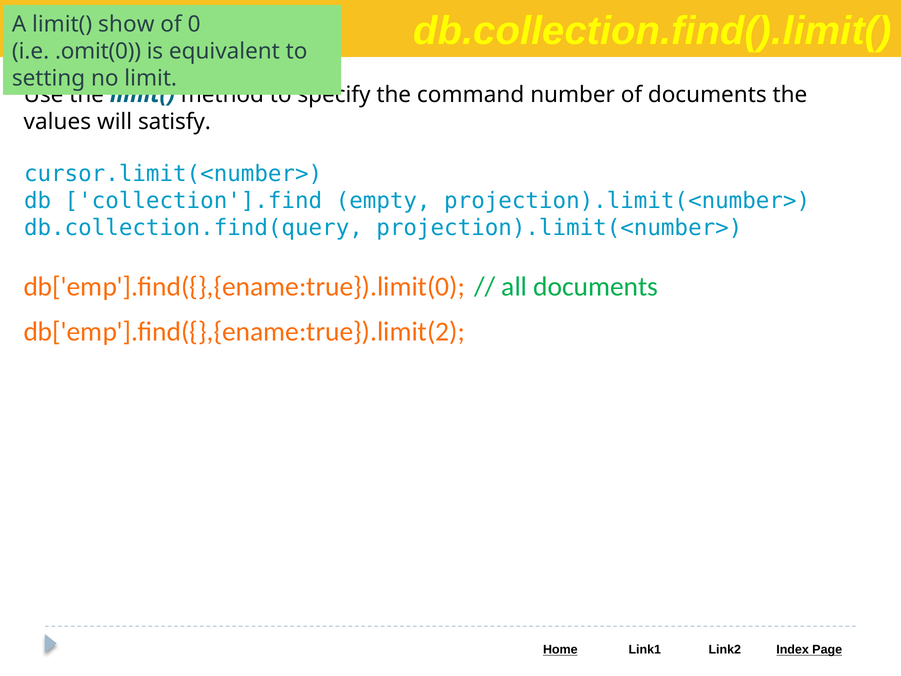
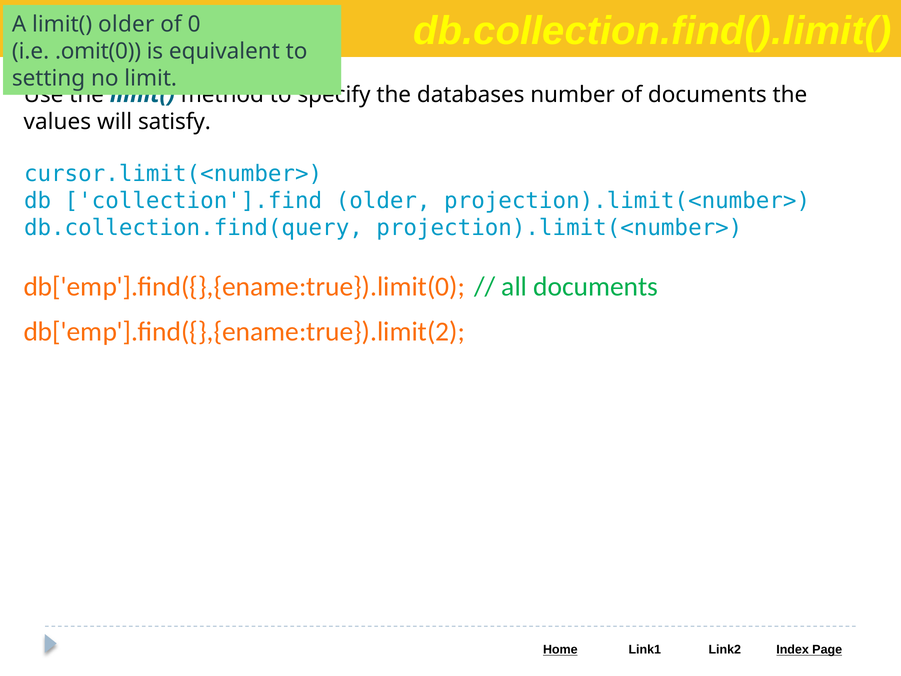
limit( show: show -> older
command: command -> databases
collection'].find empty: empty -> older
